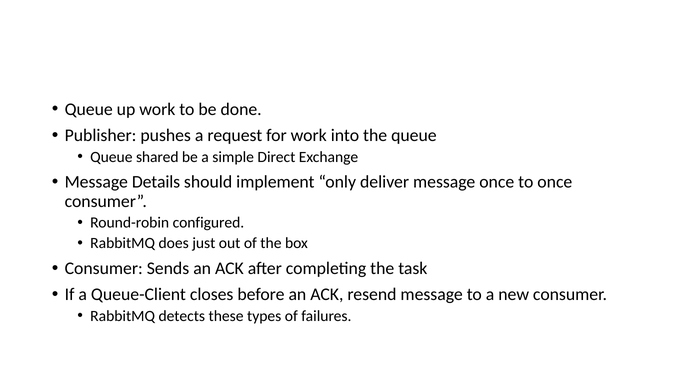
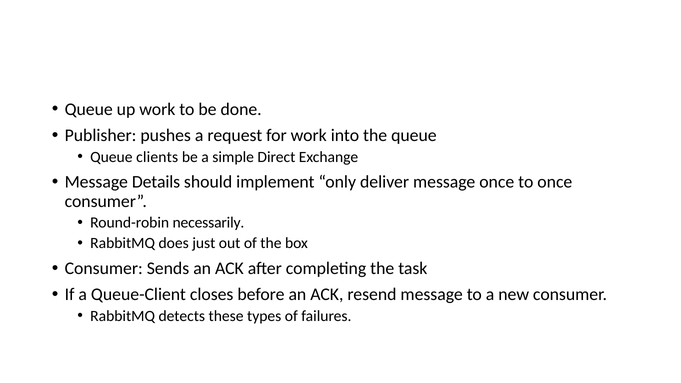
shared: shared -> clients
configured: configured -> necessarily
